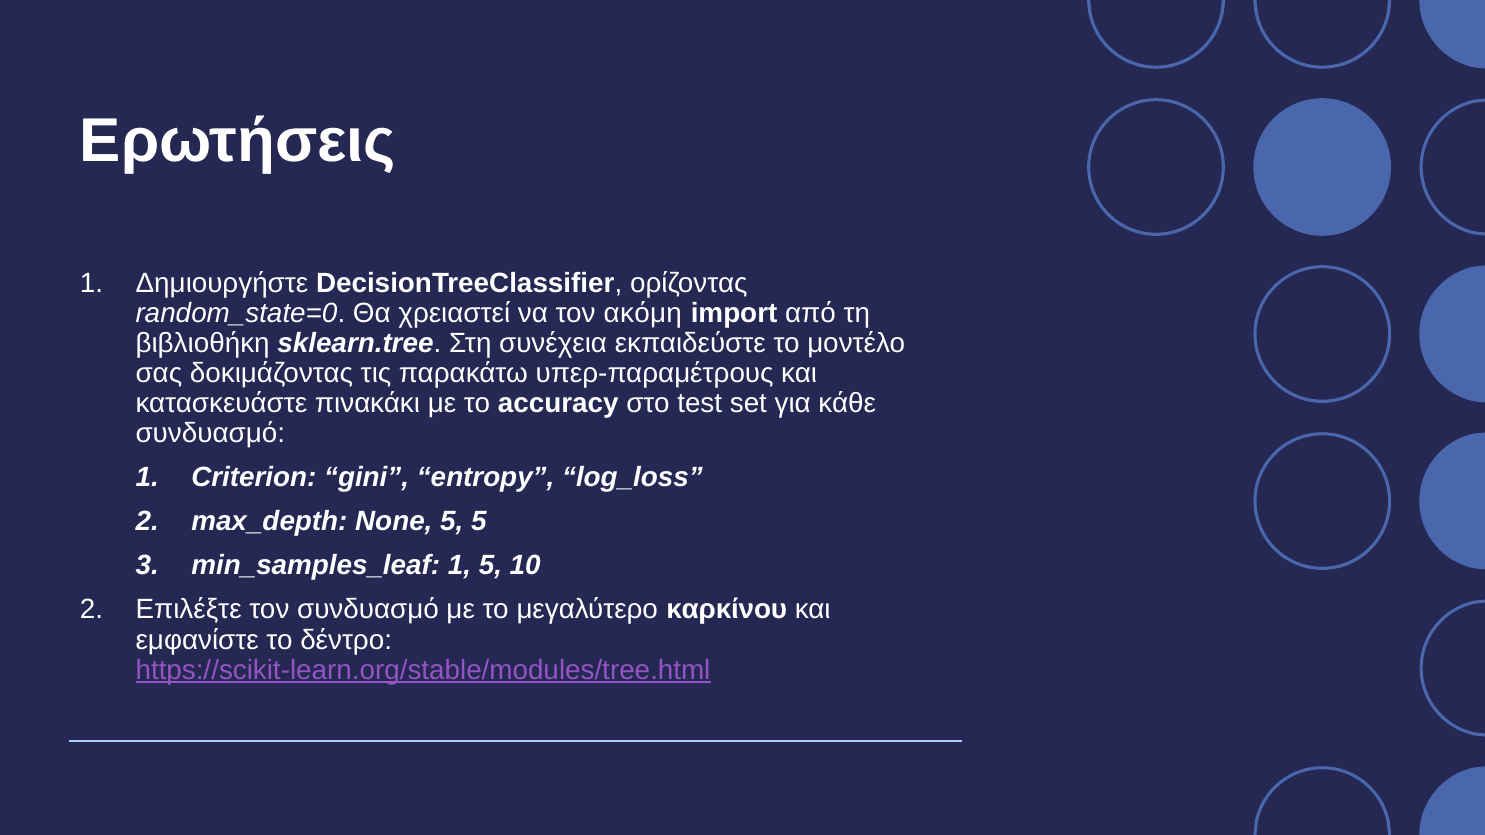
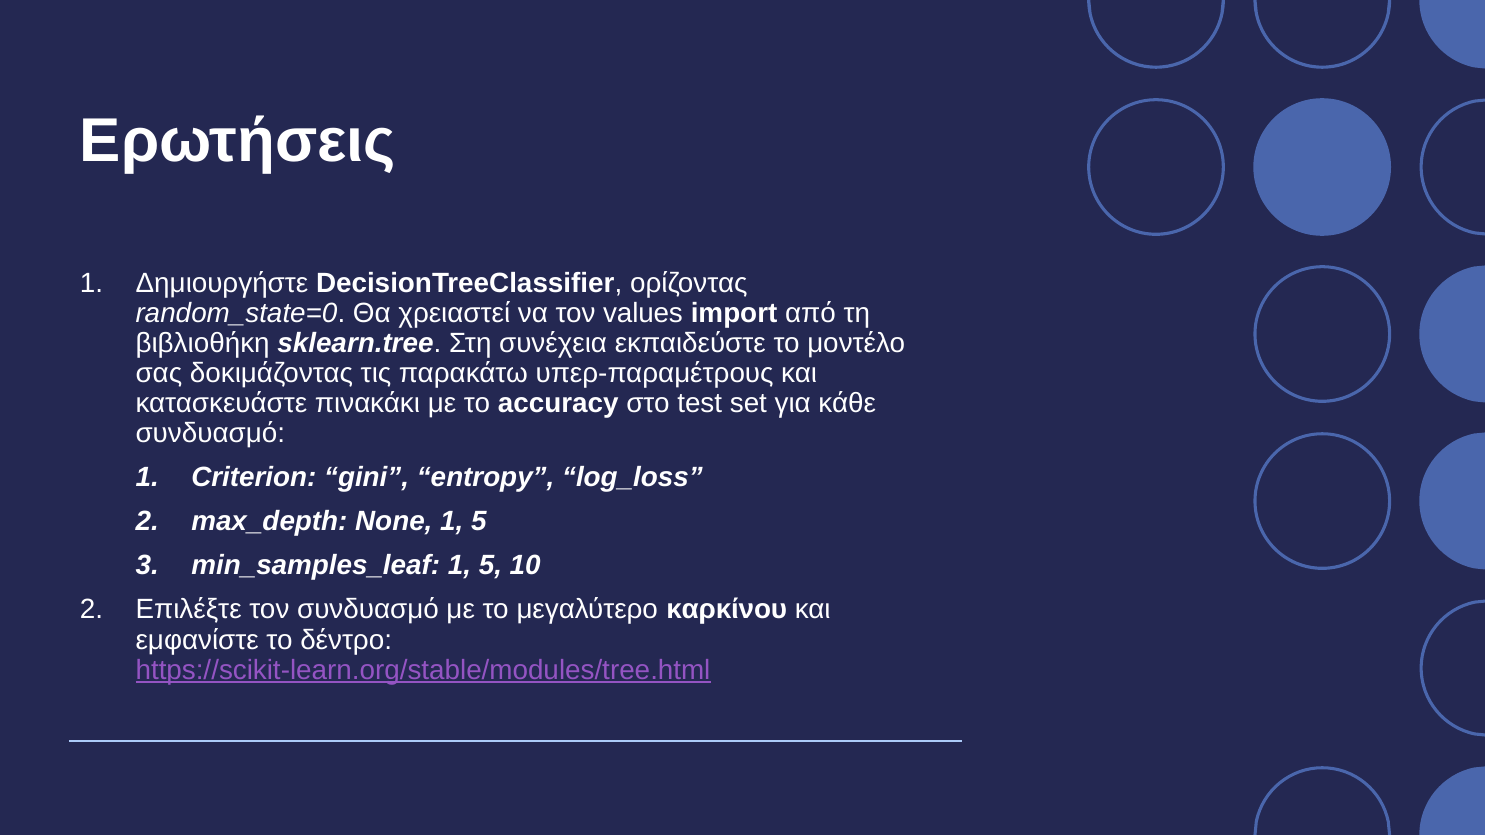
ακόμη: ακόμη -> values
None 5: 5 -> 1
